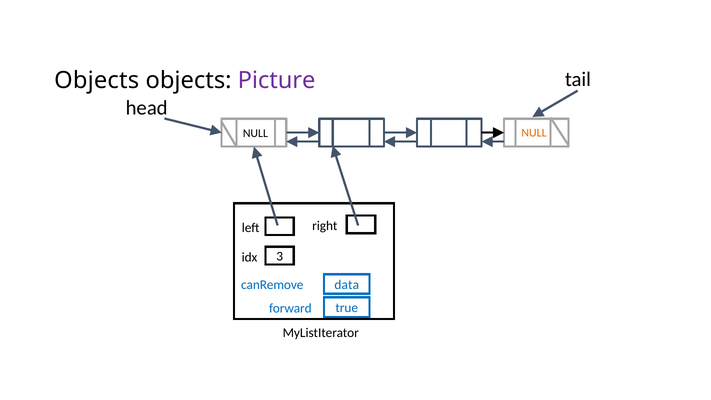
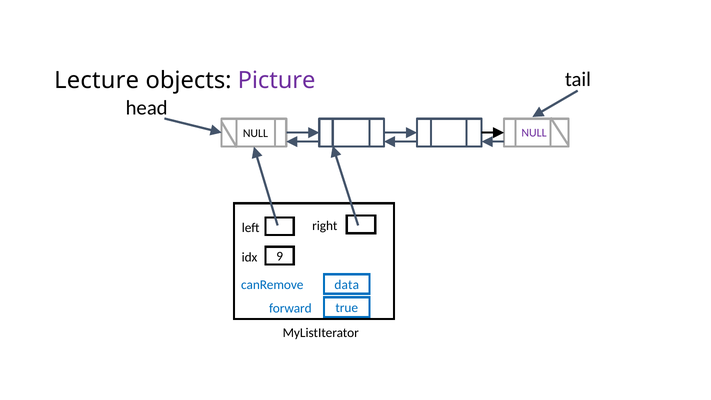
Objects at (97, 80): Objects -> Lecture
NULL at (534, 133) colour: orange -> purple
3: 3 -> 9
